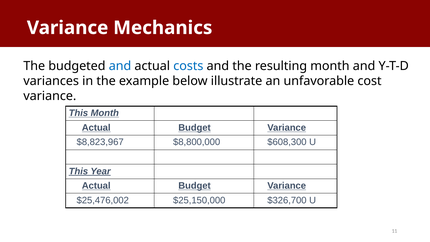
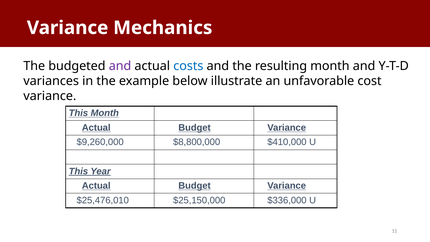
and at (120, 66) colour: blue -> purple
$8,823,967: $8,823,967 -> $9,260,000
$608,300: $608,300 -> $410,000
$25,476,002: $25,476,002 -> $25,476,010
$326,700: $326,700 -> $336,000
